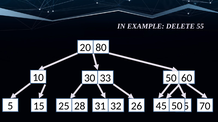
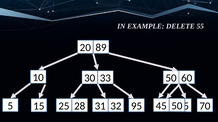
80: 80 -> 89
26: 26 -> 95
